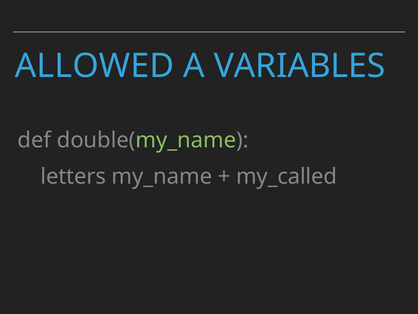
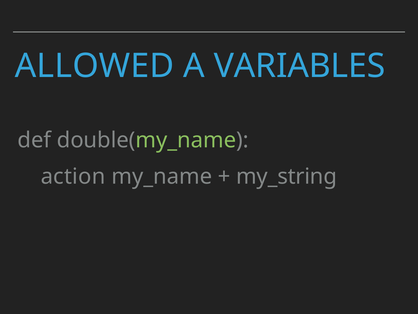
letters: letters -> action
my_called: my_called -> my_string
